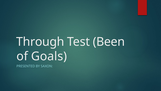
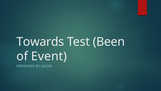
Through: Through -> Towards
Goals: Goals -> Event
